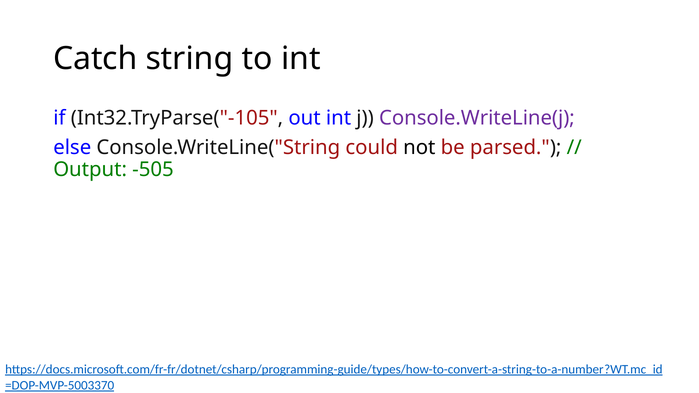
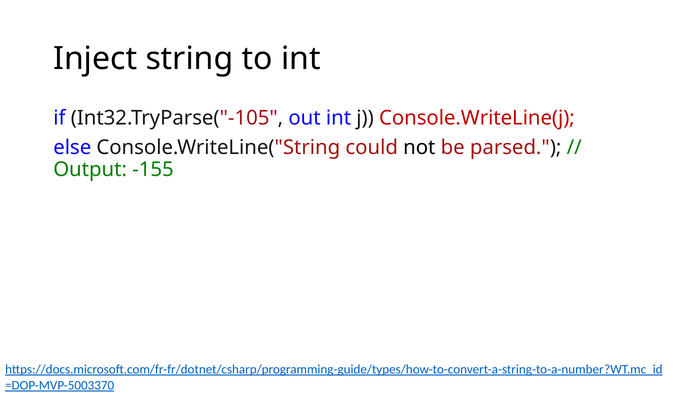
Catch: Catch -> Inject
Console.WriteLine(j colour: purple -> red
-505: -505 -> -155
